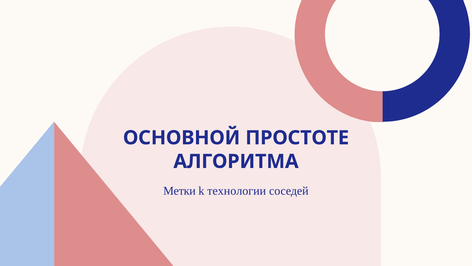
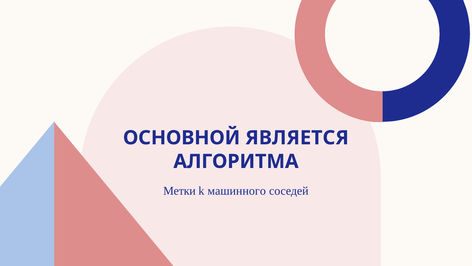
ПРОСТОТЕ: ПРОСТОТЕ -> ЯВЛЯЕТСЯ
технологии: технологии -> машинного
